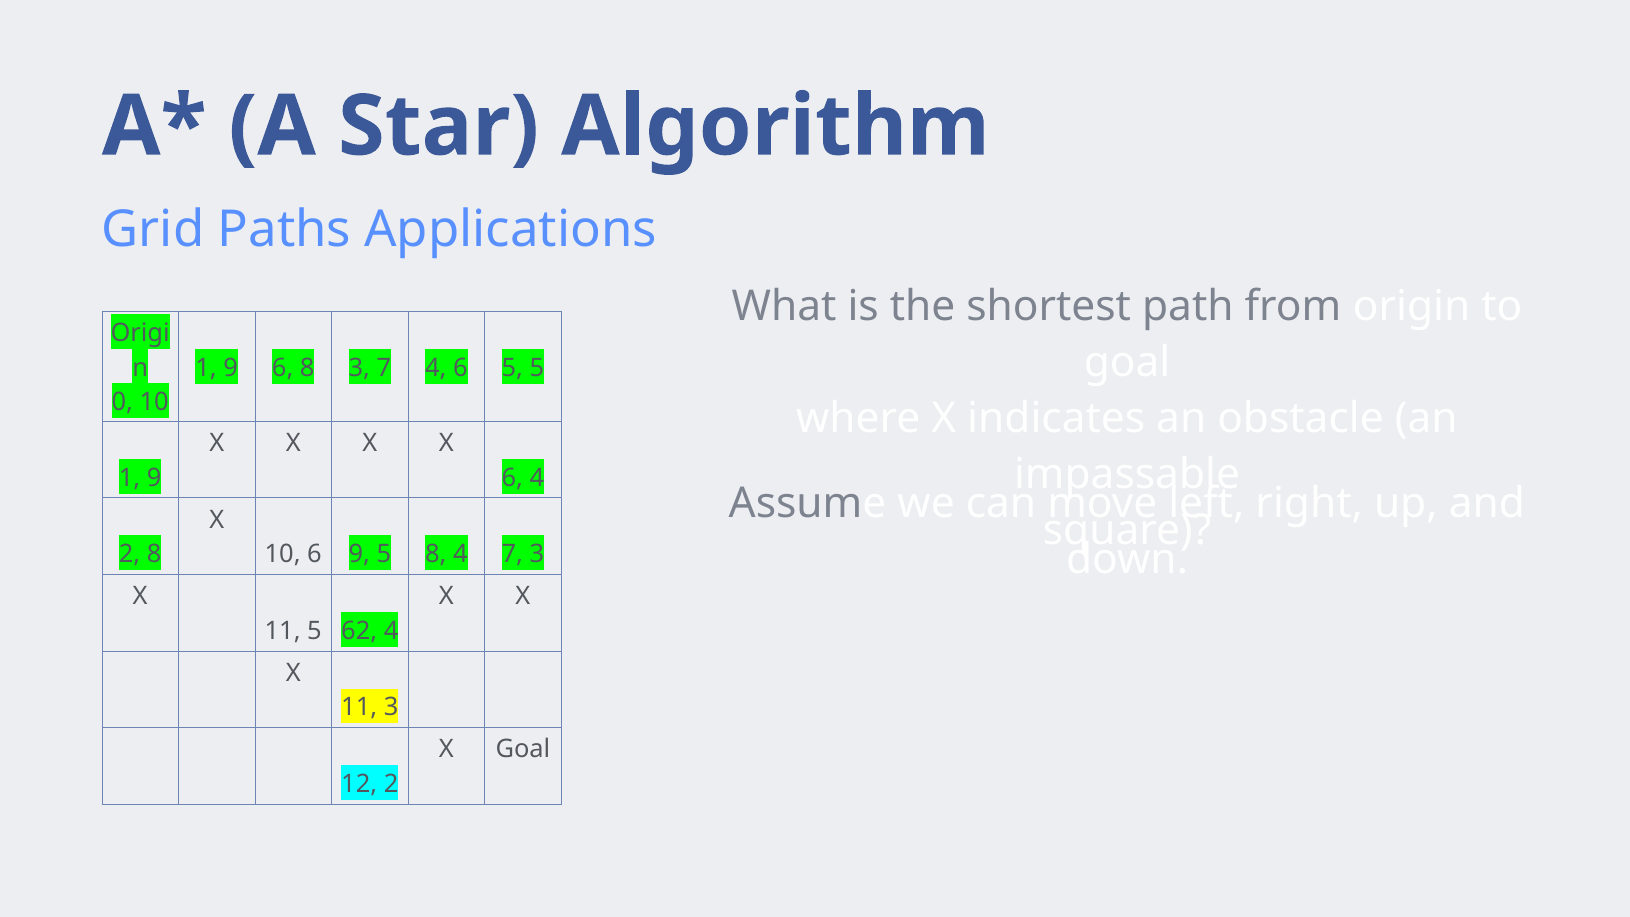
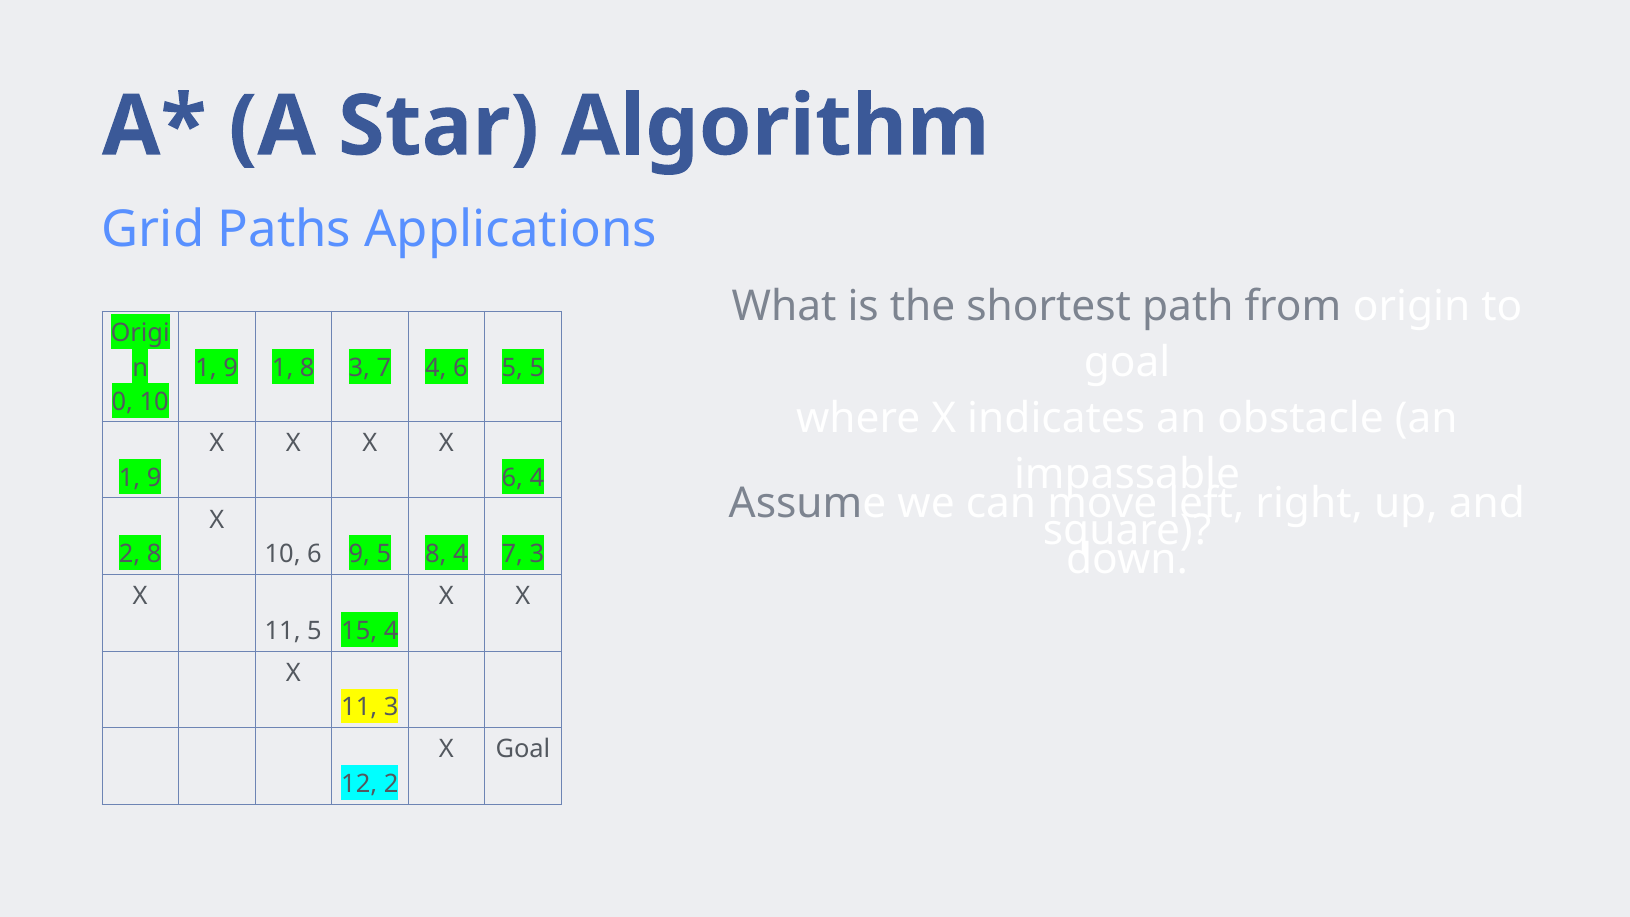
9 6: 6 -> 1
62: 62 -> 15
